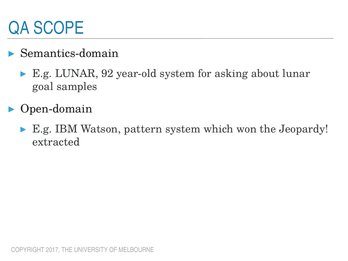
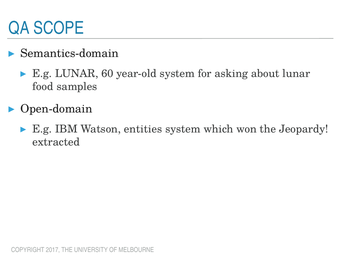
92: 92 -> 60
goal: goal -> food
pattern: pattern -> entities
